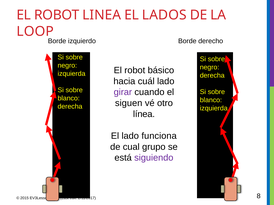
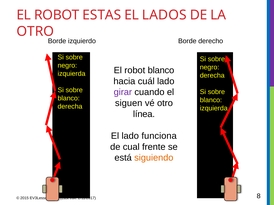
LINEA: LINEA -> ESTAS
LOOP at (35, 32): LOOP -> OTRO
robot básico: básico -> blanco
grupo: grupo -> frente
siguiendo colour: purple -> orange
